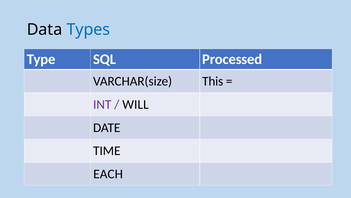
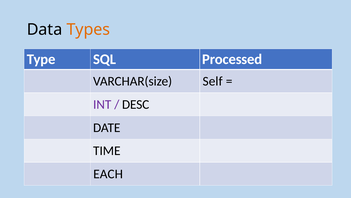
Types colour: blue -> orange
This: This -> Self
WILL: WILL -> DESC
